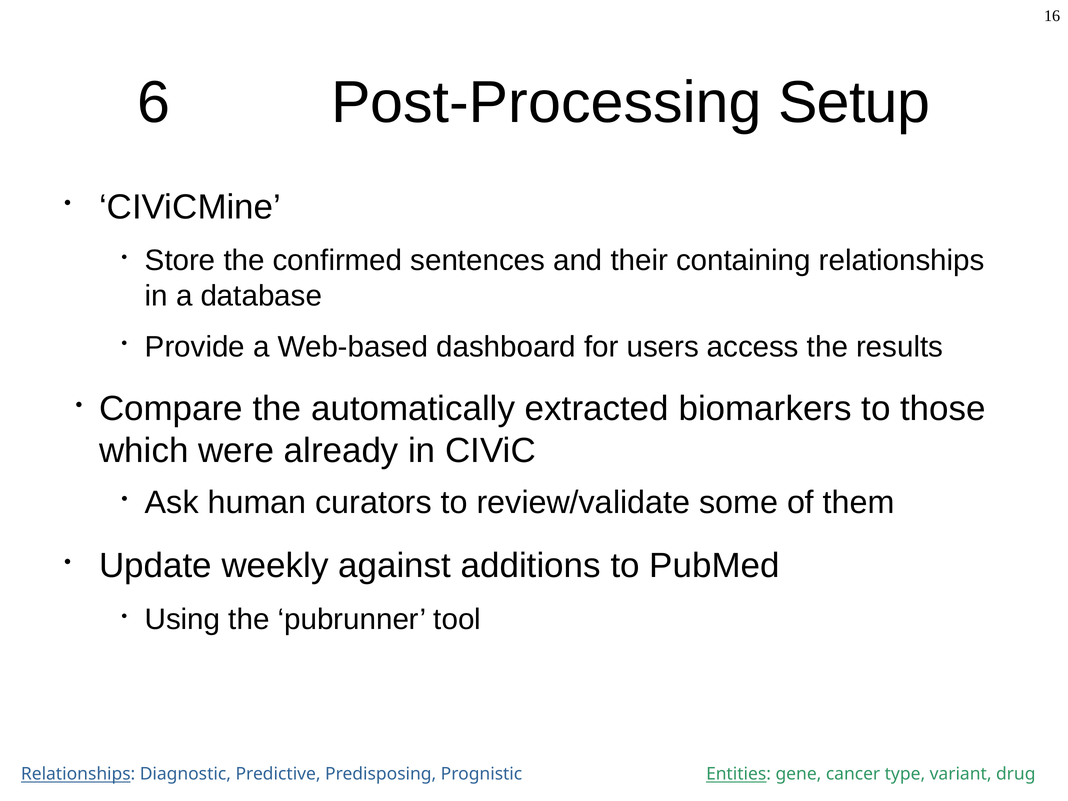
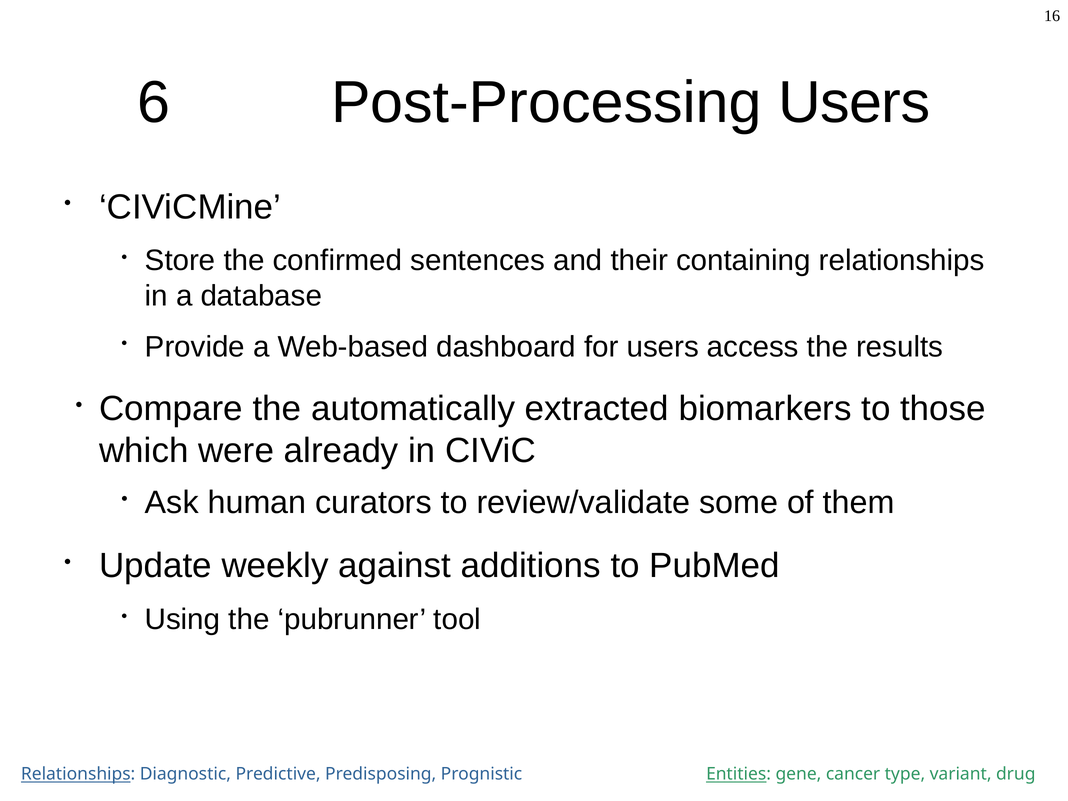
Post-Processing Setup: Setup -> Users
